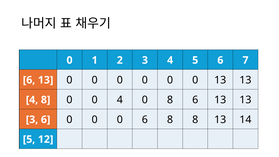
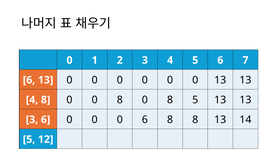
0 0 4: 4 -> 8
8 6: 6 -> 5
